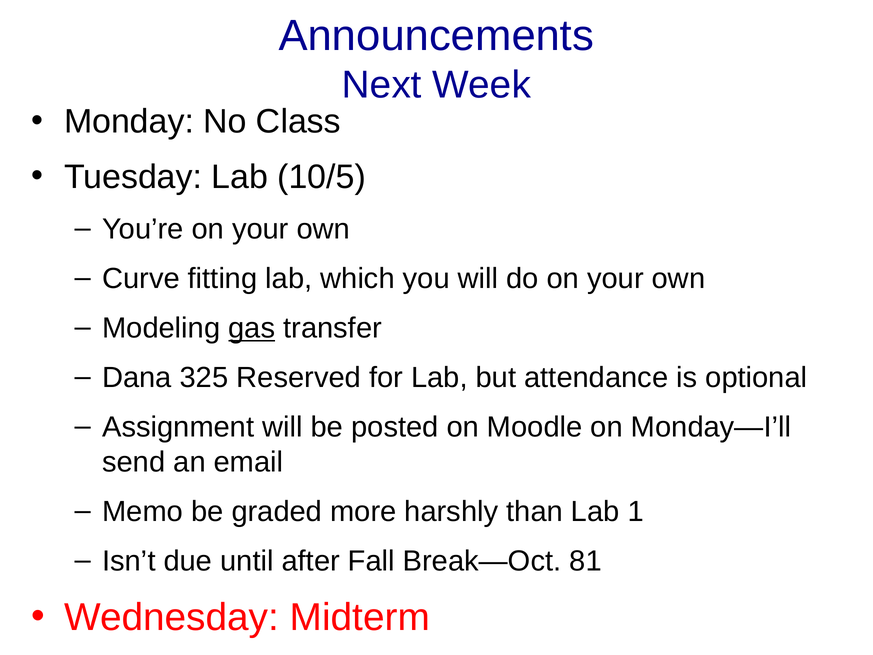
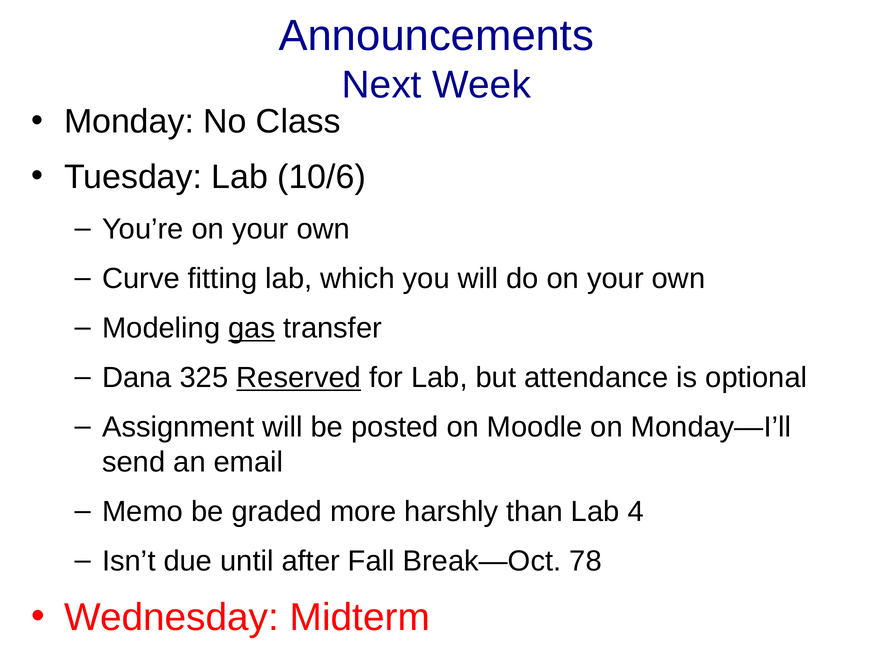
10/5: 10/5 -> 10/6
Reserved underline: none -> present
1: 1 -> 4
81: 81 -> 78
